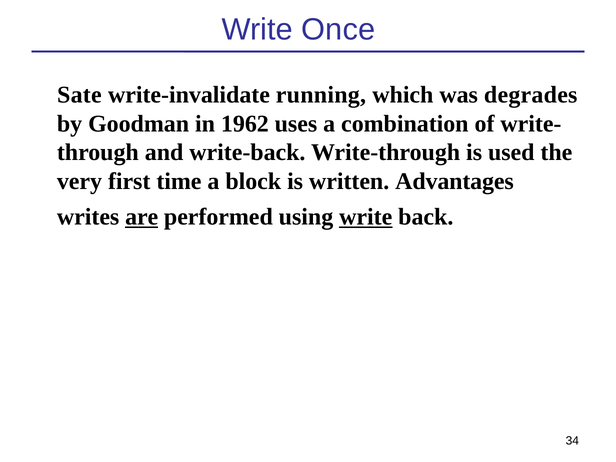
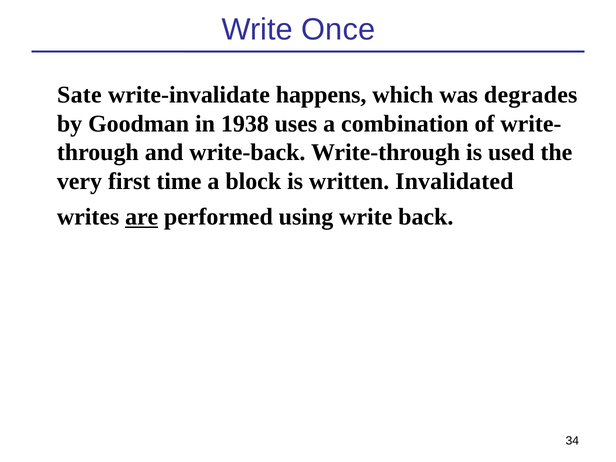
running: running -> happens
1962: 1962 -> 1938
Advantages: Advantages -> Invalidated
write at (366, 217) underline: present -> none
